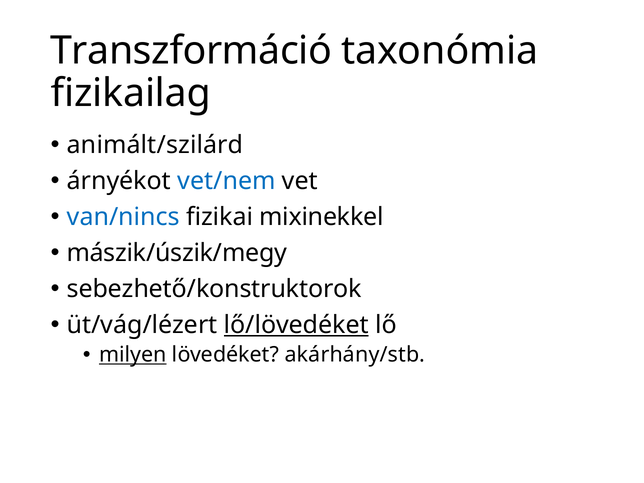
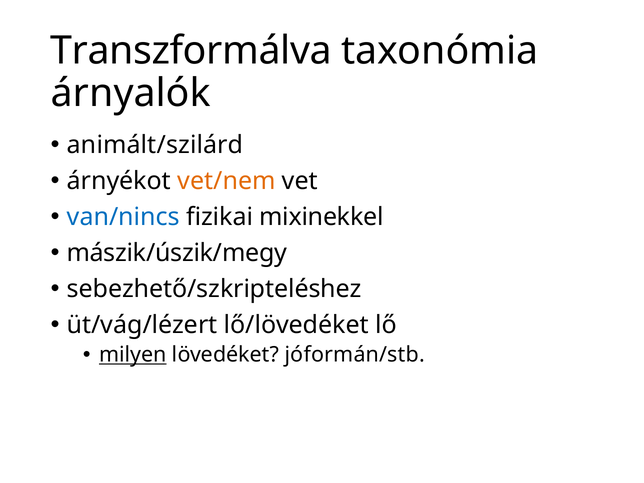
Transzformáció: Transzformáció -> Transzformálva
fizikailag: fizikailag -> árnyalók
vet/nem colour: blue -> orange
sebezhető/konstruktorok: sebezhető/konstruktorok -> sebezhető/szkripteléshez
lő/lövedéket underline: present -> none
akárhány/stb: akárhány/stb -> jóformán/stb
